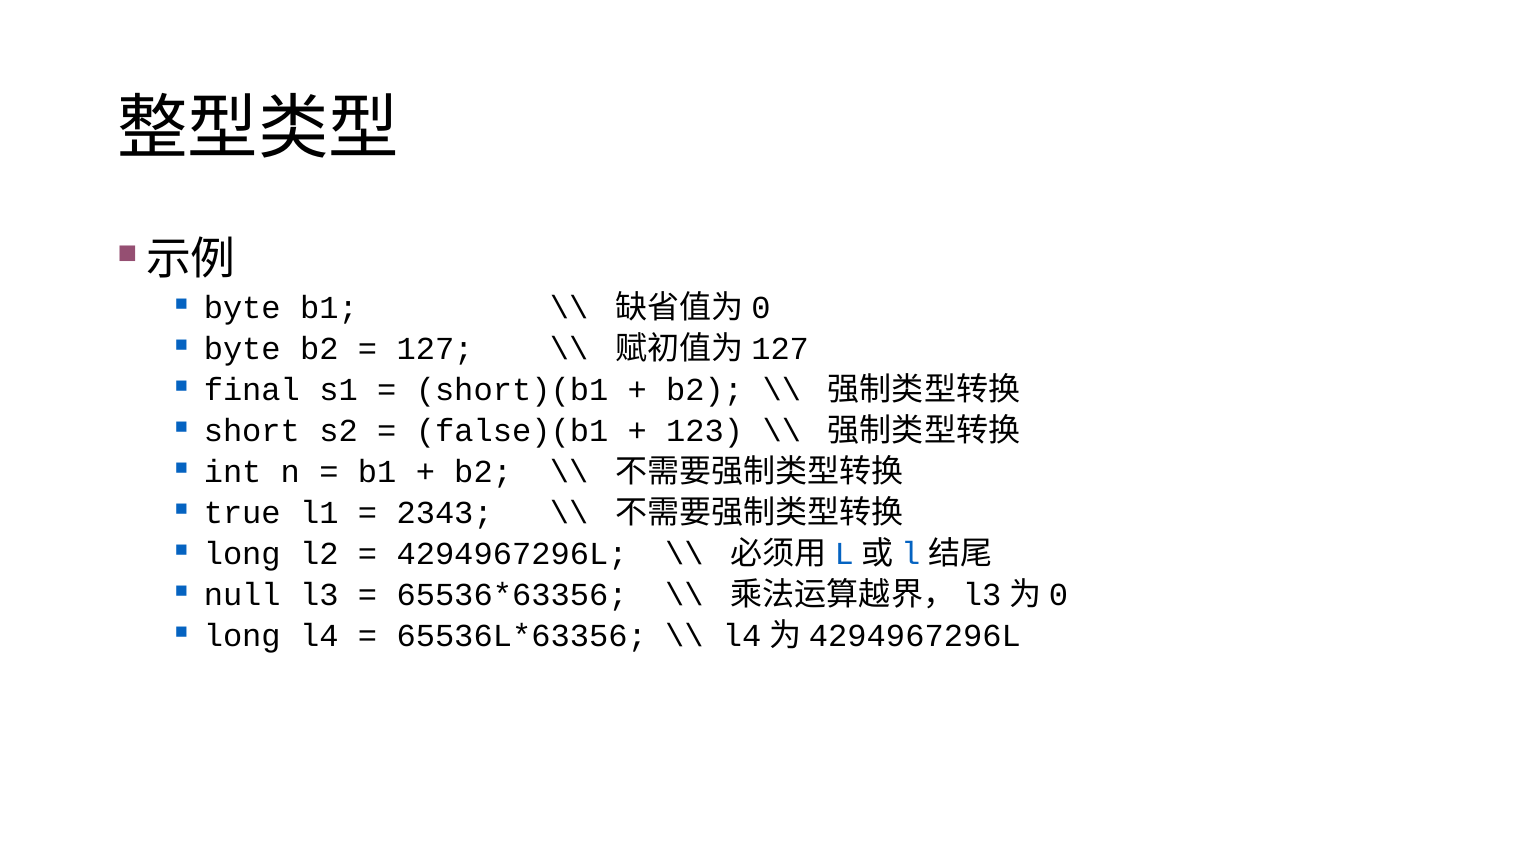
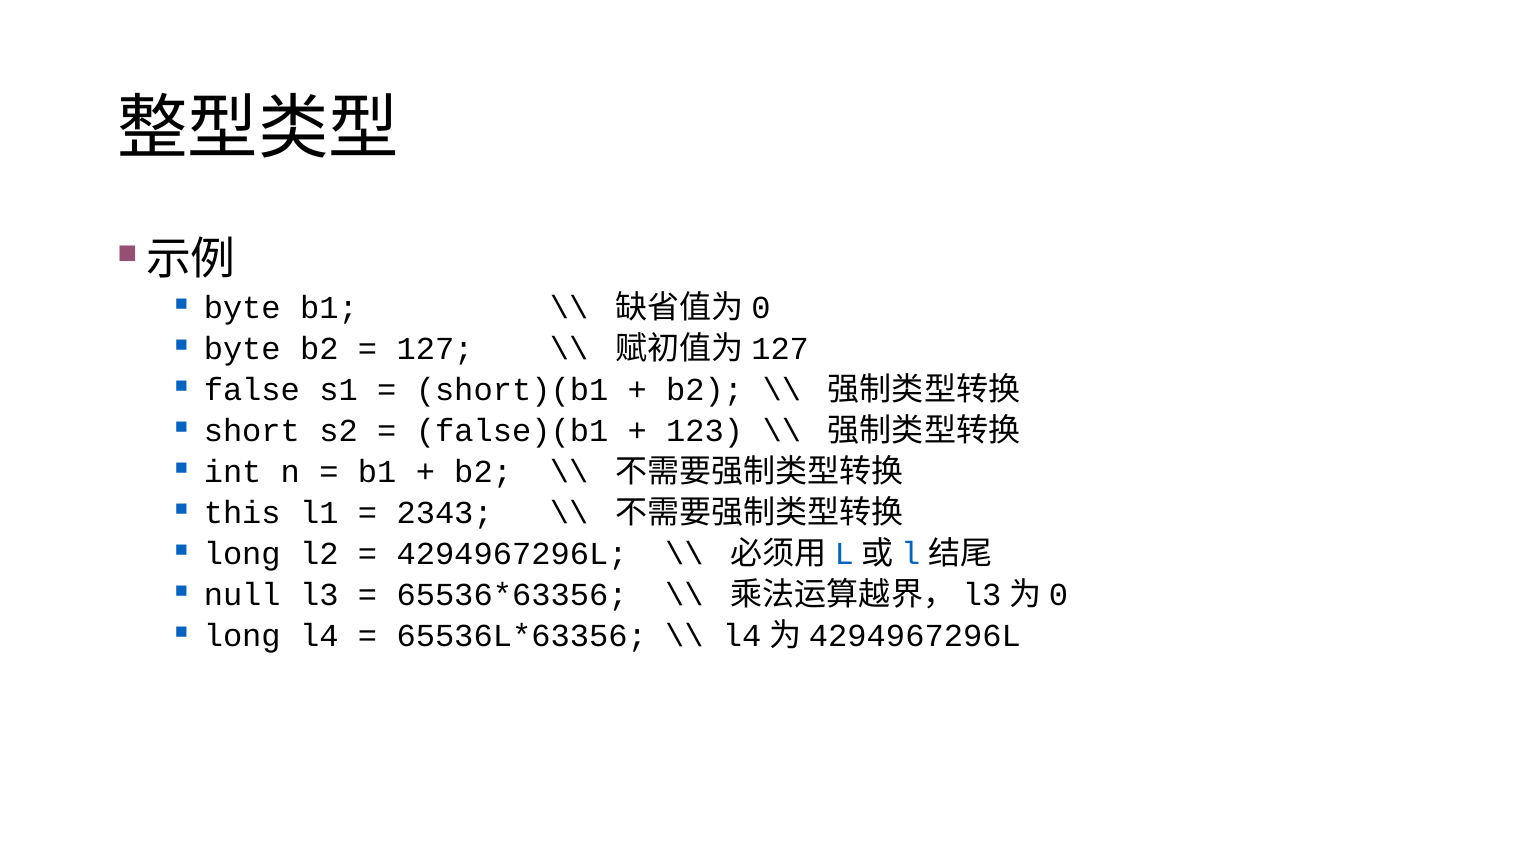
final: final -> false
true: true -> this
